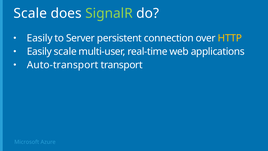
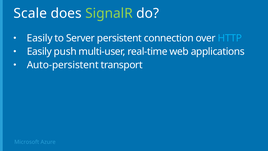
HTTP colour: yellow -> light blue
Easily scale: scale -> push
Auto-transport: Auto-transport -> Auto-persistent
